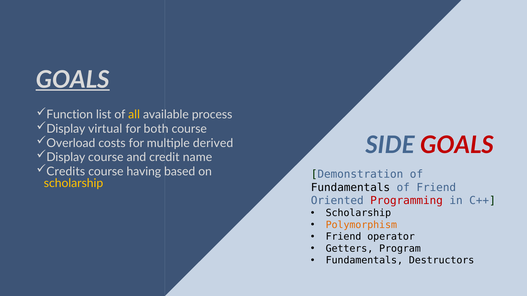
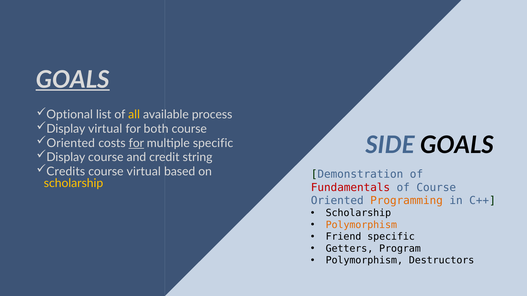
Function: Function -> Optional
GOALS at (457, 145) colour: red -> black
Overload at (71, 143): Overload -> Oriented
for at (136, 143) underline: none -> present
multiple derived: derived -> specific
name: name -> string
course having: having -> virtual
Fundamentals at (350, 188) colour: black -> red
of Friend: Friend -> Course
Programming colour: red -> orange
Friend operator: operator -> specific
Fundamentals at (364, 261): Fundamentals -> Polymorphism
